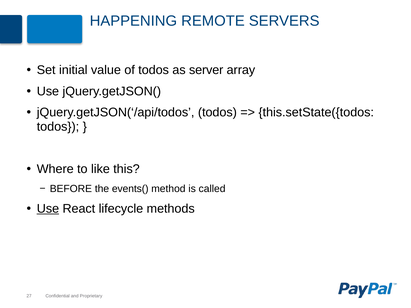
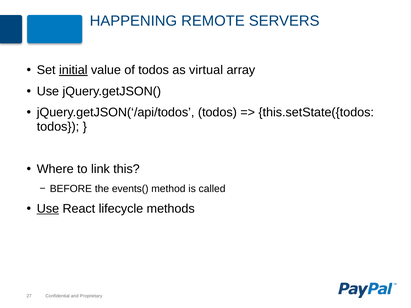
initial underline: none -> present
server: server -> virtual
like: like -> link
